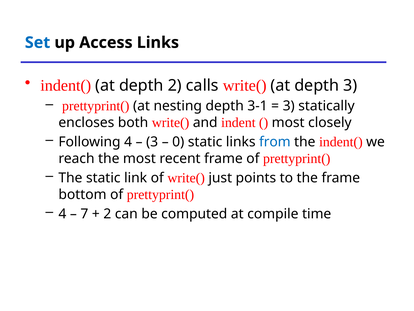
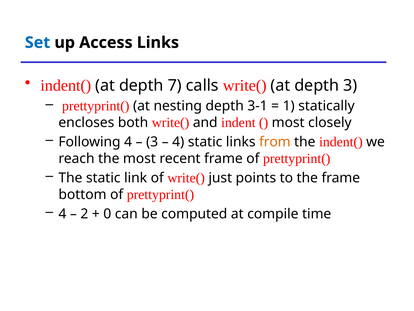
depth 2: 2 -> 7
3 at (289, 106): 3 -> 1
0 at (178, 142): 0 -> 4
from colour: blue -> orange
7: 7 -> 2
2 at (107, 213): 2 -> 0
